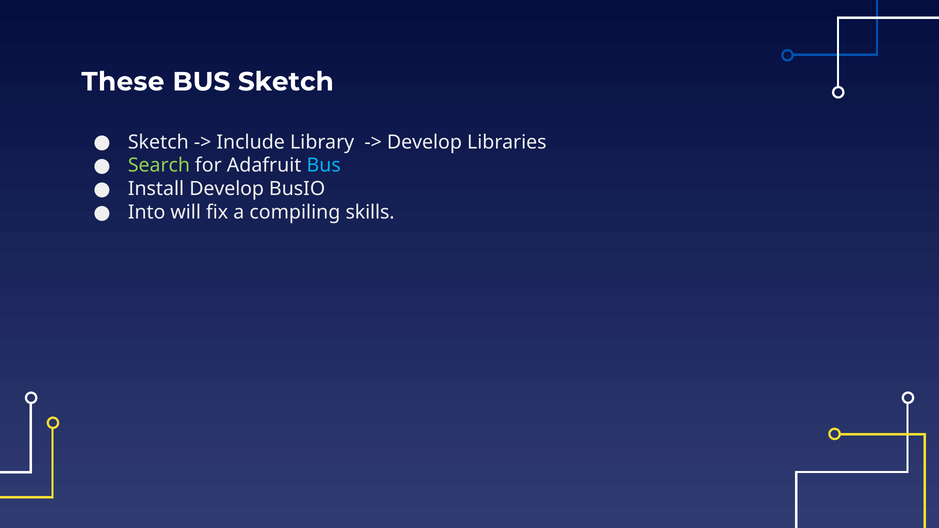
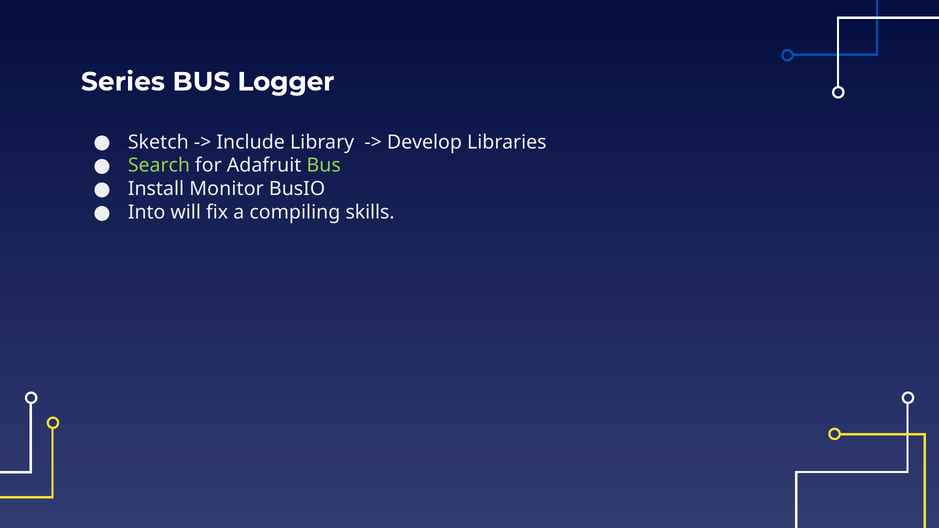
These: These -> Series
BUS Sketch: Sketch -> Logger
Bus at (324, 166) colour: light blue -> light green
Install Develop: Develop -> Monitor
